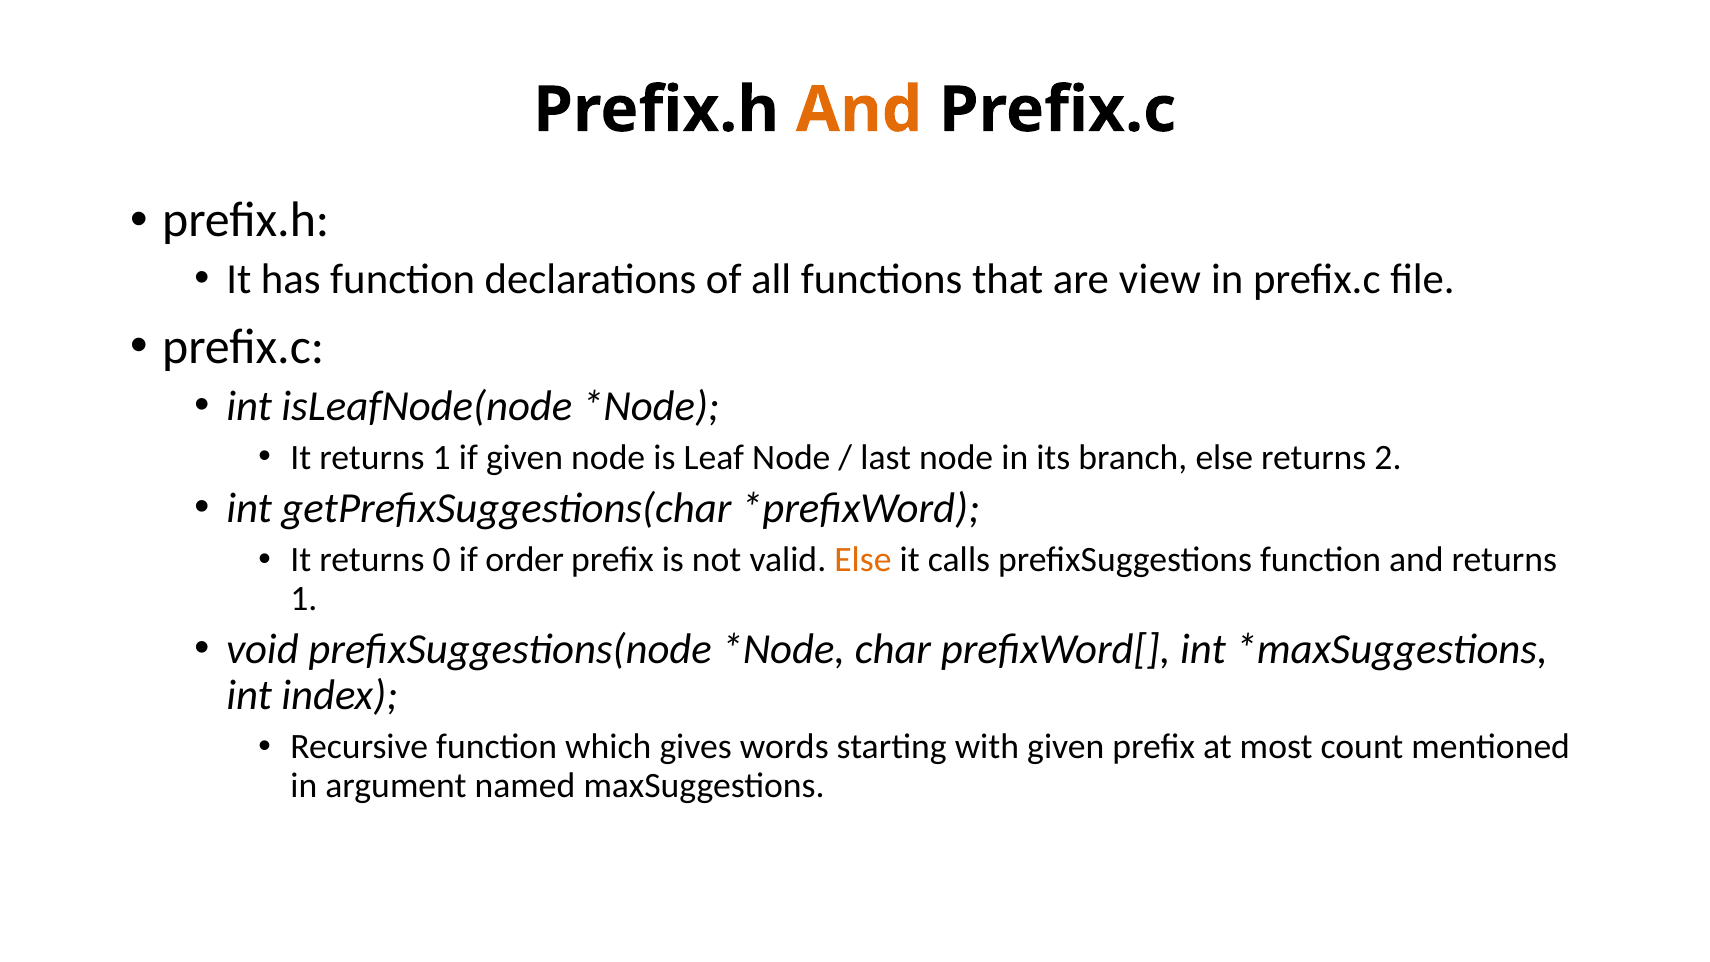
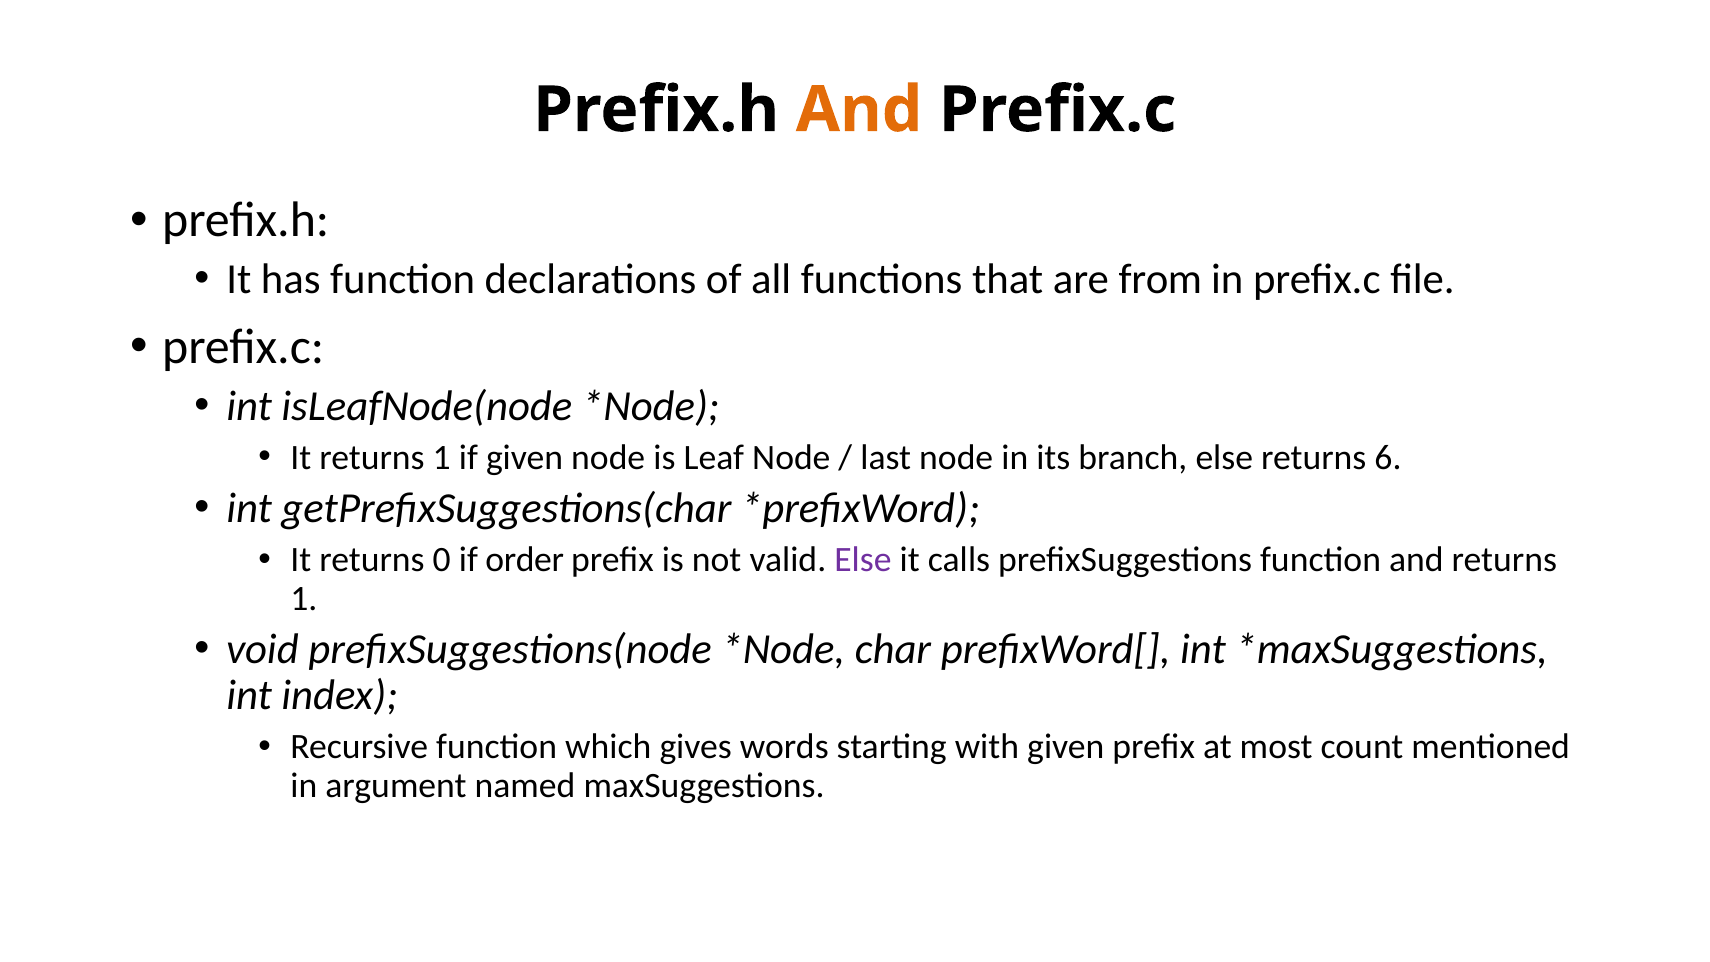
view: view -> from
2: 2 -> 6
Else at (863, 560) colour: orange -> purple
